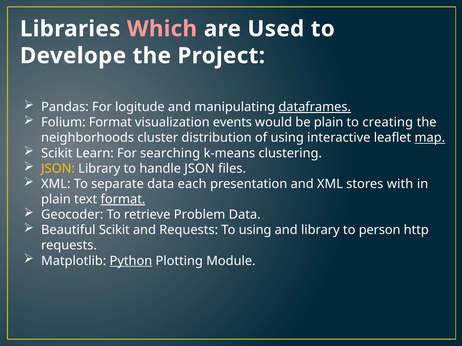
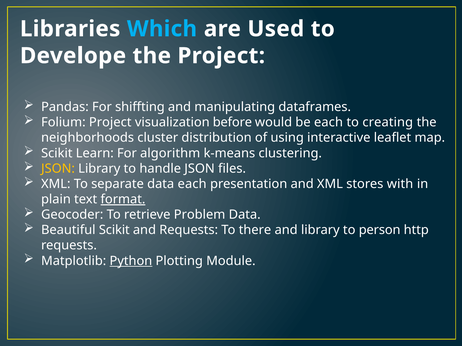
Which colour: pink -> light blue
logitude: logitude -> shiffting
dataframes underline: present -> none
Folium Format: Format -> Project
events: events -> before
be plain: plain -> each
map underline: present -> none
searching: searching -> algorithm
To using: using -> there
